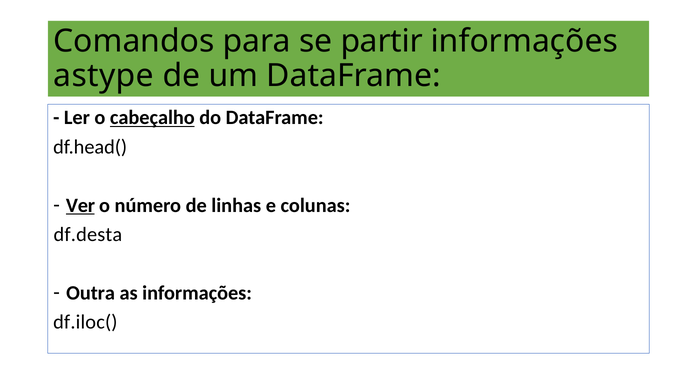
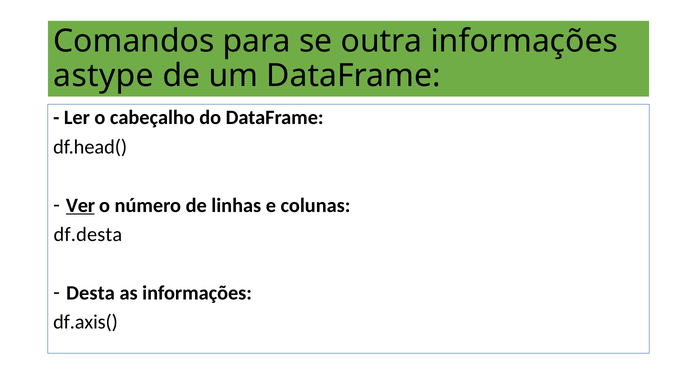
partir: partir -> outra
cabeçalho underline: present -> none
Outra: Outra -> Desta
df.iloc(: df.iloc( -> df.axis(
